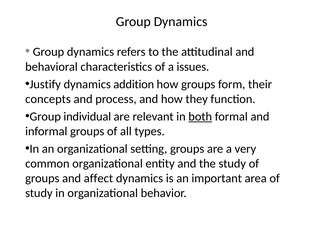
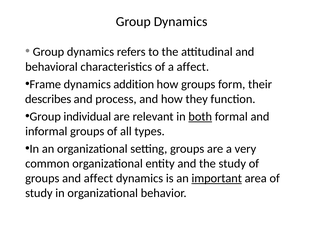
a issues: issues -> affect
Justify: Justify -> Frame
concepts: concepts -> describes
important underline: none -> present
